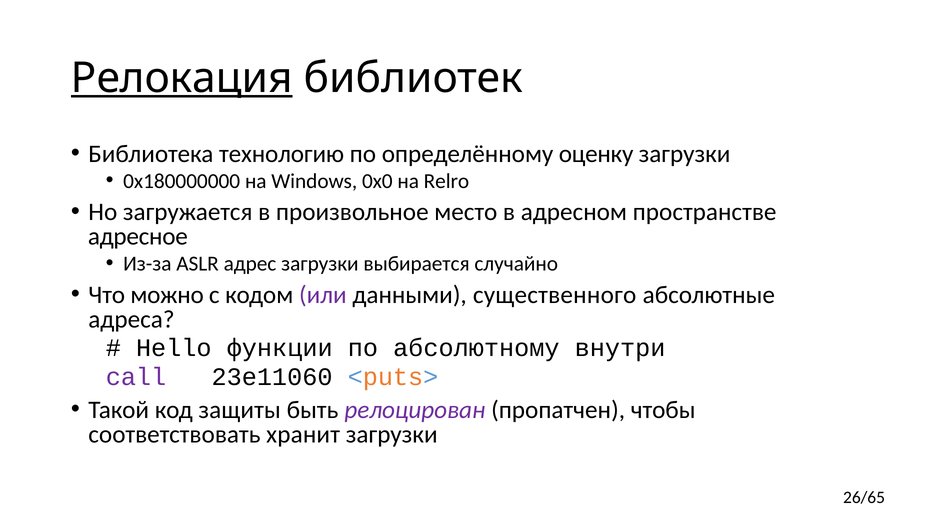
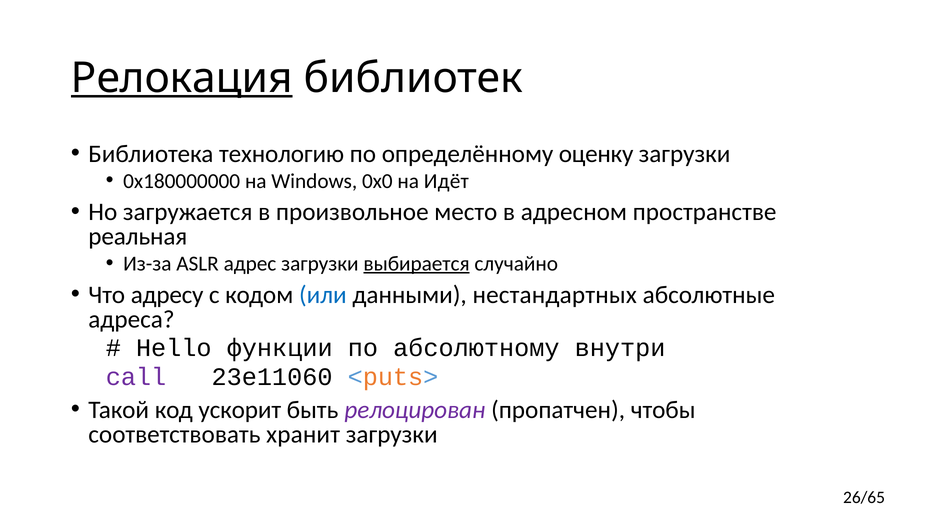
Relro: Relro -> Идёт
адресное: адресное -> реальная
выбирается underline: none -> present
можно: можно -> адресу
или colour: purple -> blue
существенного: существенного -> нестандартных
защиты: защиты -> ускорит
